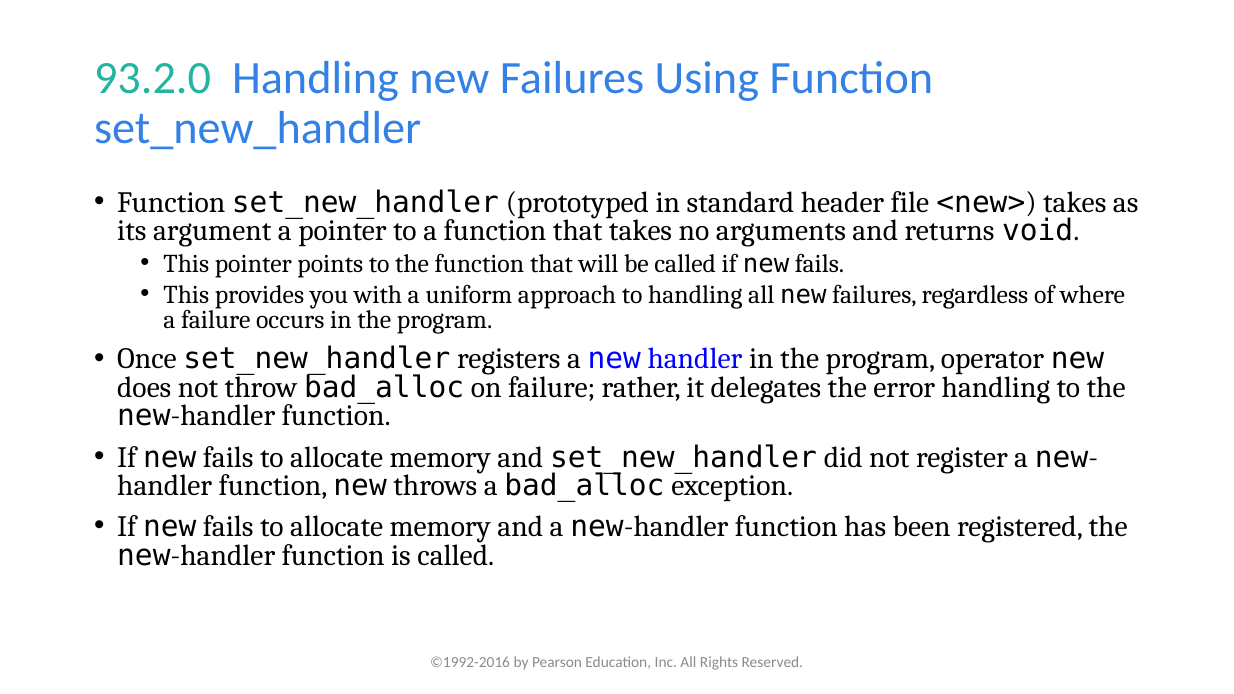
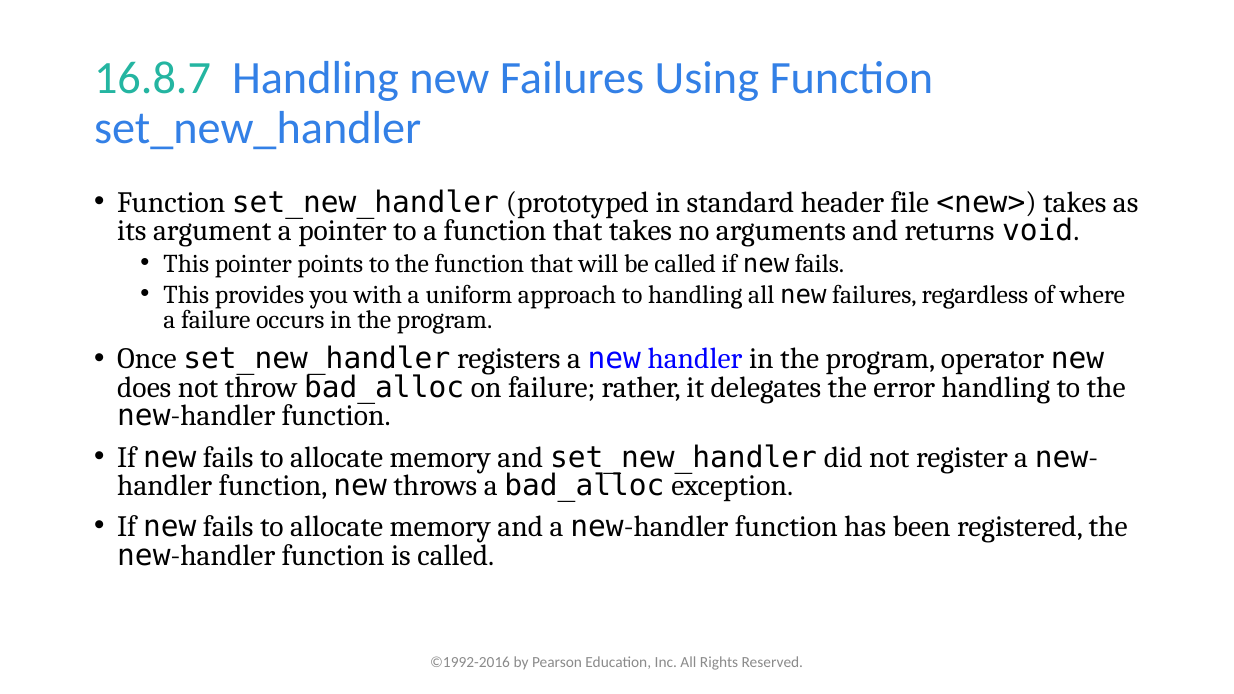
93.2.0: 93.2.0 -> 16.8.7
